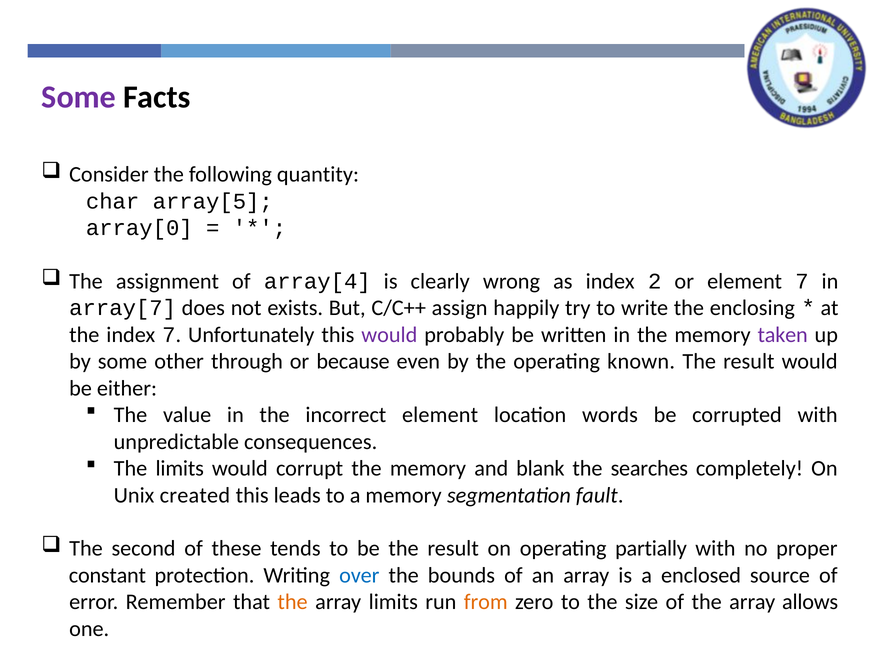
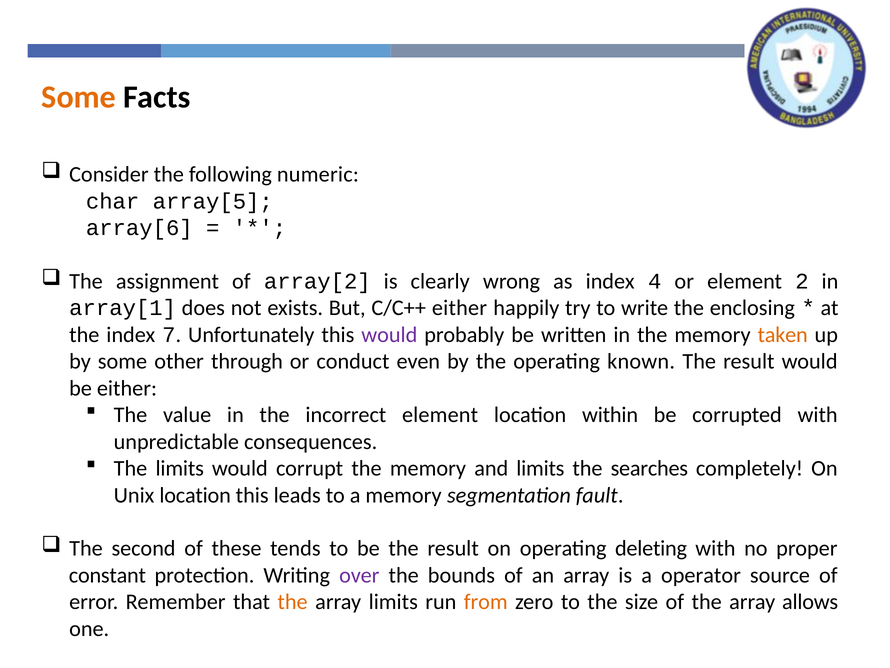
Some at (79, 97) colour: purple -> orange
quantity: quantity -> numeric
array[0: array[0 -> array[6
array[4: array[4 -> array[2
2: 2 -> 4
element 7: 7 -> 2
array[7: array[7 -> array[1
C/C++ assign: assign -> either
taken colour: purple -> orange
because: because -> conduct
words: words -> within
and blank: blank -> limits
Unix created: created -> location
partially: partially -> deleting
over colour: blue -> purple
enclosed: enclosed -> operator
